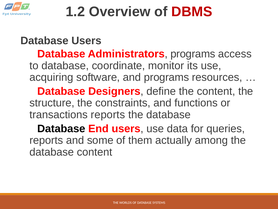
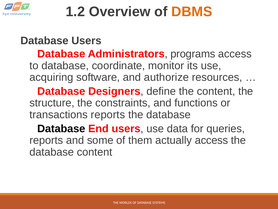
DBMS colour: red -> orange
and programs: programs -> authorize
actually among: among -> access
